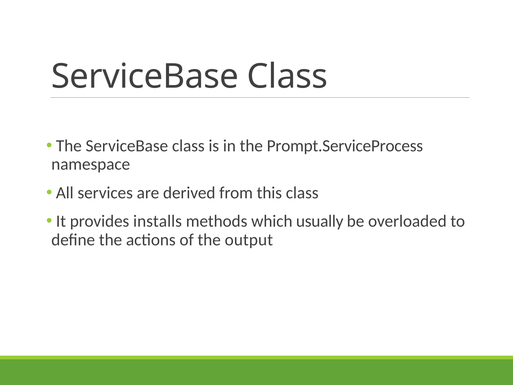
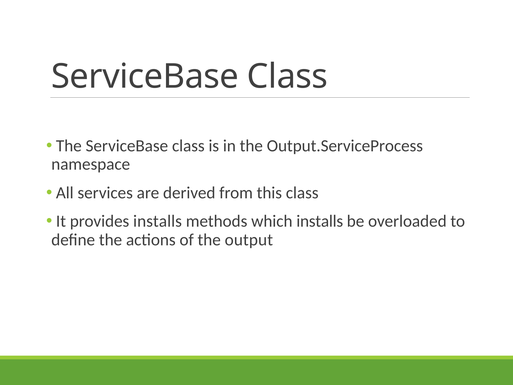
Prompt.ServiceProcess: Prompt.ServiceProcess -> Output.ServiceProcess
which usually: usually -> installs
